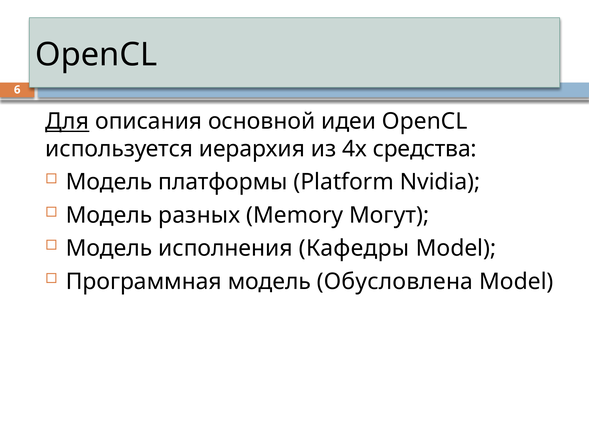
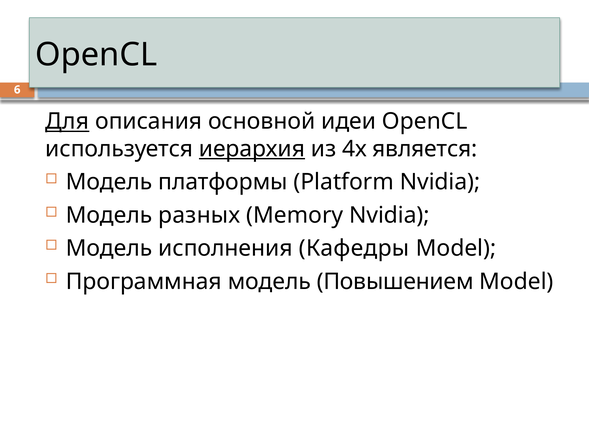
иерархия underline: none -> present
средства: средства -> является
Memory Могут: Могут -> Nvidia
Обусловлена: Обусловлена -> Повышением
